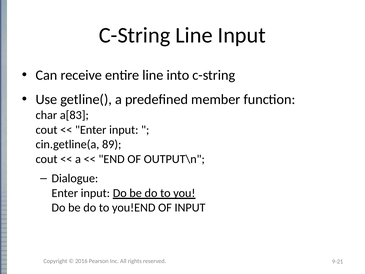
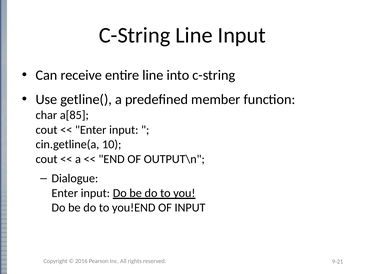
a[83: a[83 -> a[85
89: 89 -> 10
